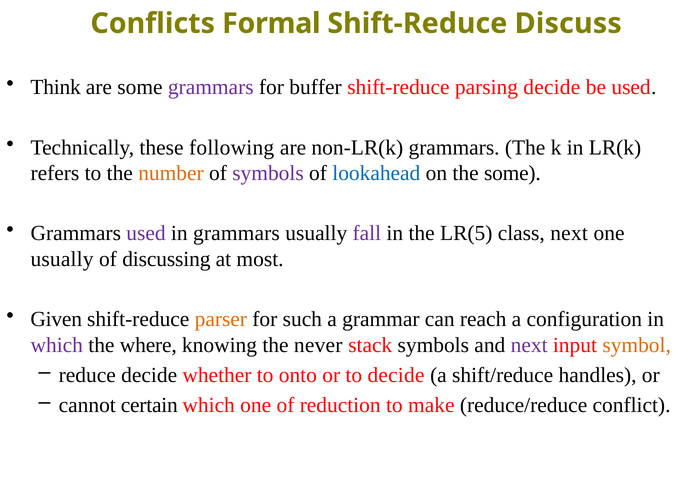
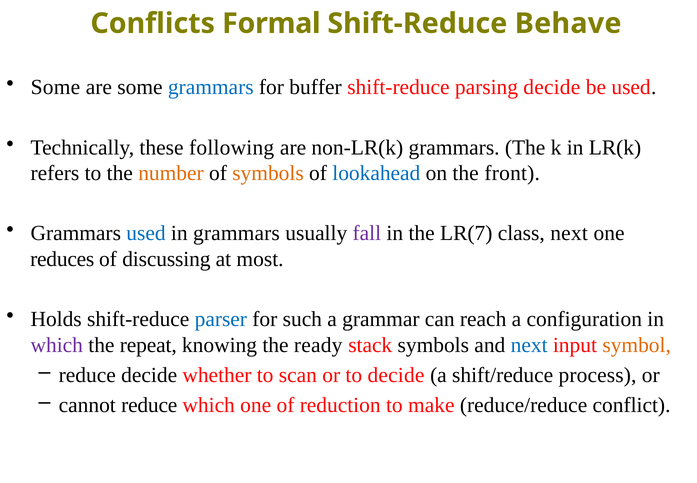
Discuss: Discuss -> Behave
Think at (56, 87): Think -> Some
grammars at (211, 87) colour: purple -> blue
symbols at (268, 173) colour: purple -> orange
the some: some -> front
used at (146, 233) colour: purple -> blue
LR(5: LR(5 -> LR(7
usually at (62, 259): usually -> reduces
Given: Given -> Holds
parser colour: orange -> blue
where: where -> repeat
never: never -> ready
next at (529, 345) colour: purple -> blue
onto: onto -> scan
handles: handles -> process
cannot certain: certain -> reduce
